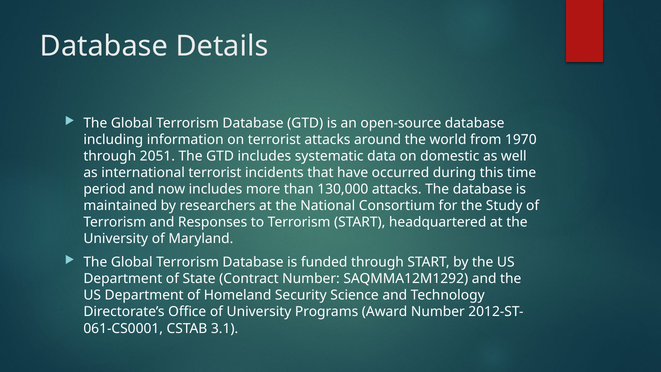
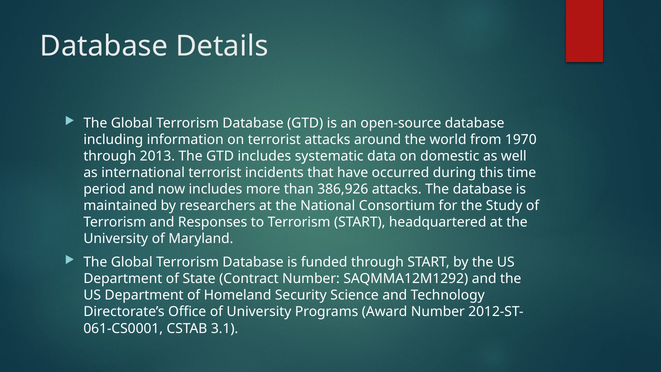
2051: 2051 -> 2013
130,000: 130,000 -> 386,926
